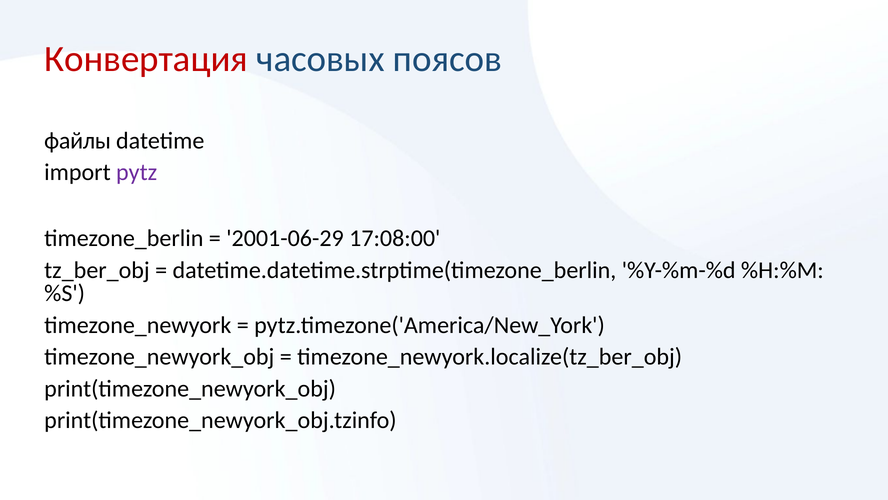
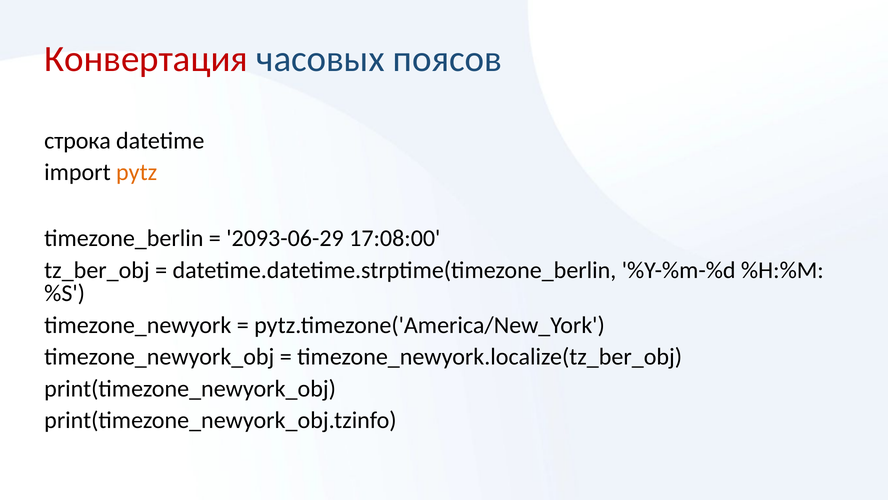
файлы: файлы -> строка
pytz colour: purple -> orange
2001-06-29: 2001-06-29 -> 2093-06-29
